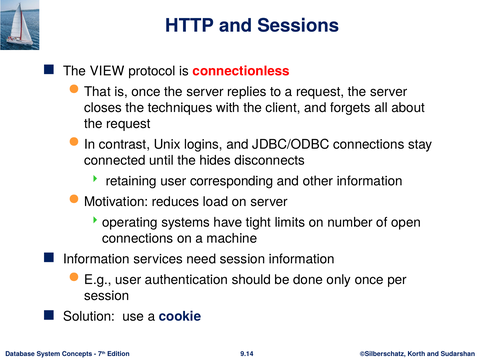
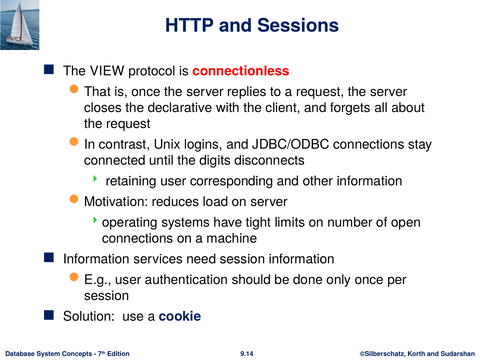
techniques: techniques -> declarative
hides: hides -> digits
